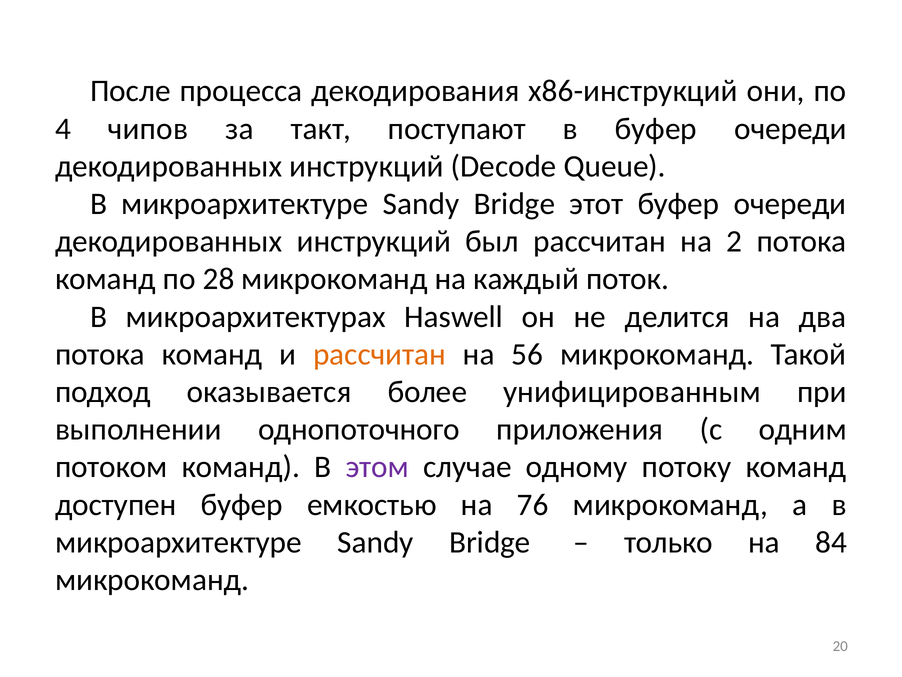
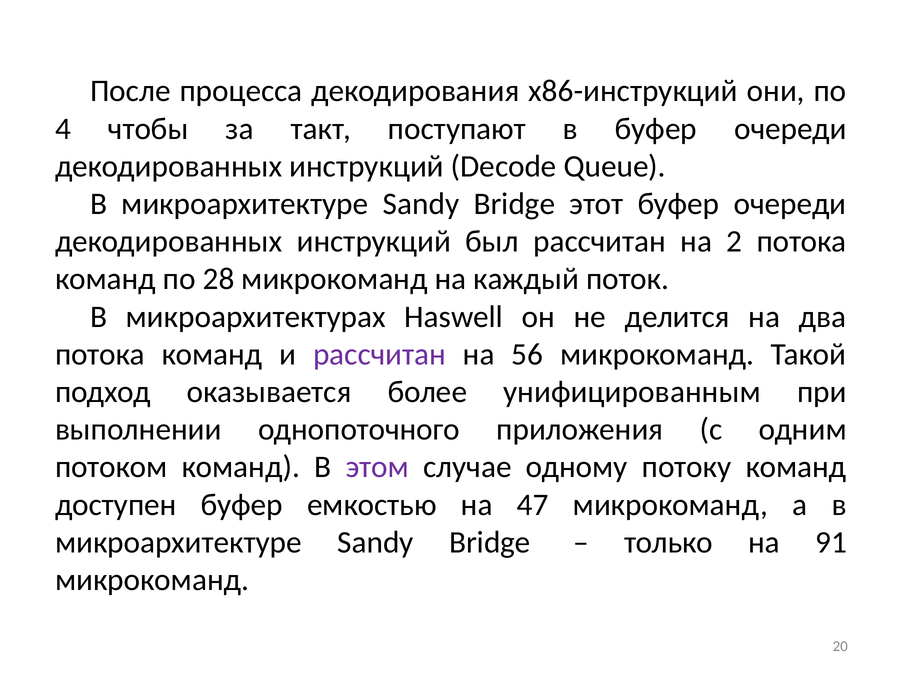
чипов: чипов -> чтобы
рассчитан at (380, 354) colour: orange -> purple
76: 76 -> 47
84: 84 -> 91
